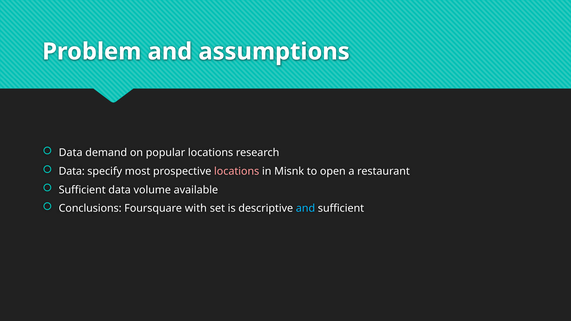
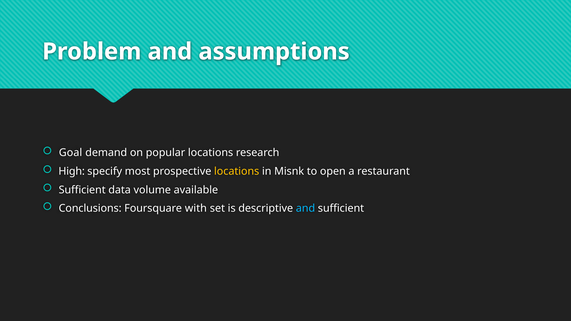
Data at (71, 153): Data -> Goal
Data at (72, 171): Data -> High
locations at (237, 171) colour: pink -> yellow
